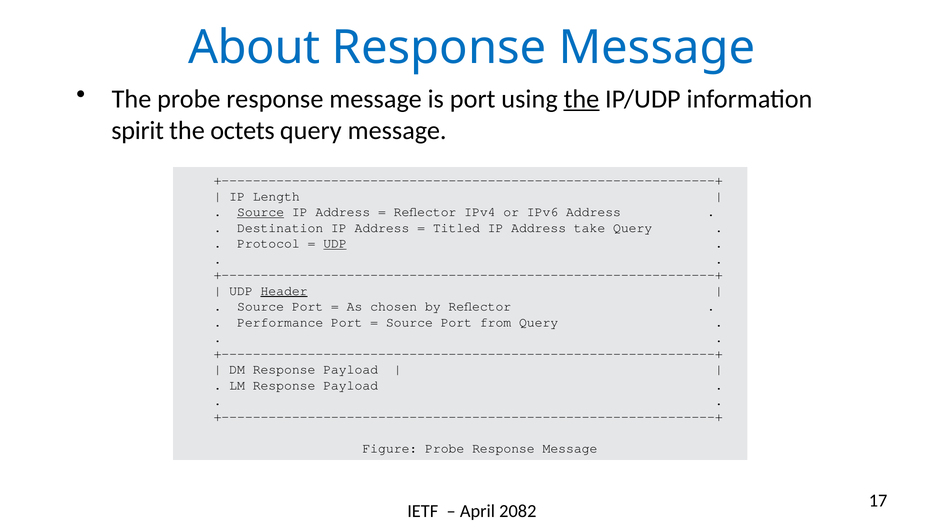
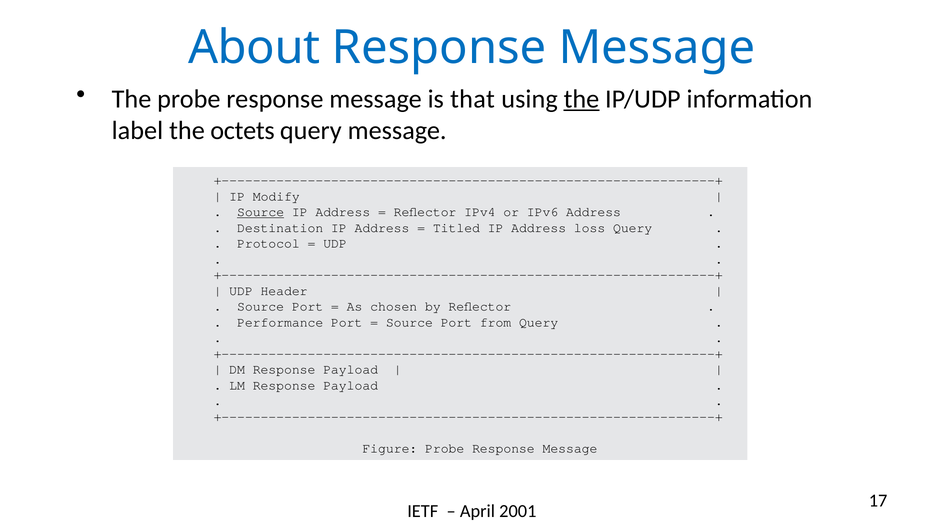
is port: port -> that
spirit: spirit -> label
Length: Length -> Modify
take: take -> loss
UDP at (335, 244) underline: present -> none
Header underline: present -> none
2082: 2082 -> 2001
